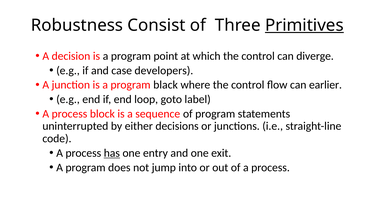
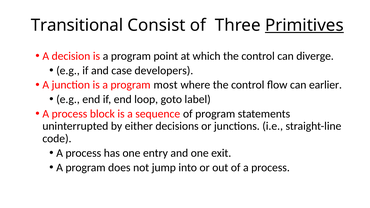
Robustness: Robustness -> Transitional
black: black -> most
has underline: present -> none
